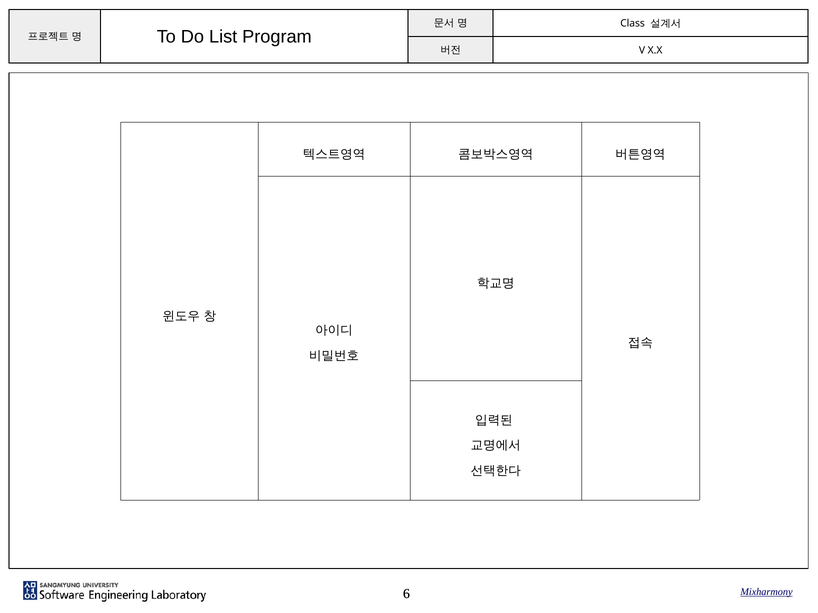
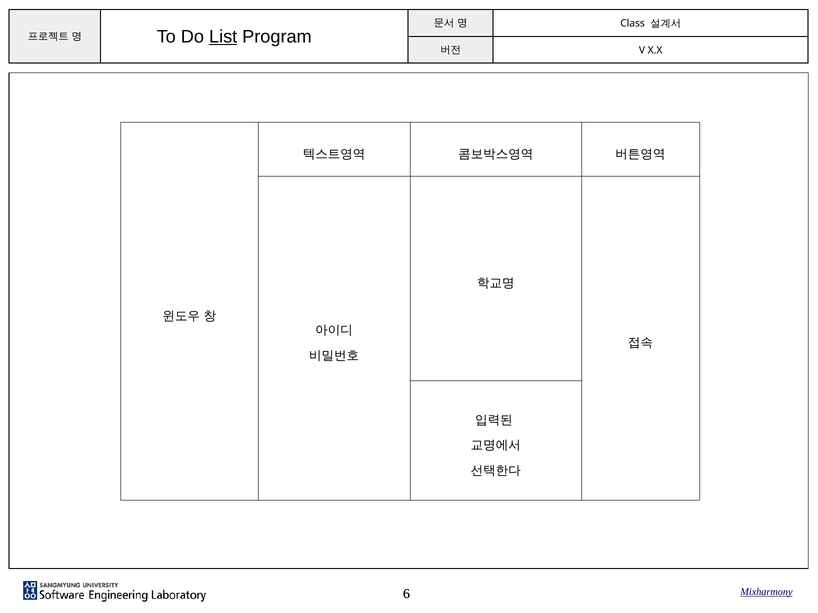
List underline: none -> present
